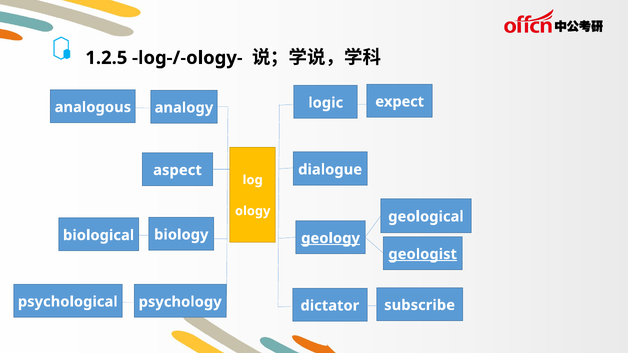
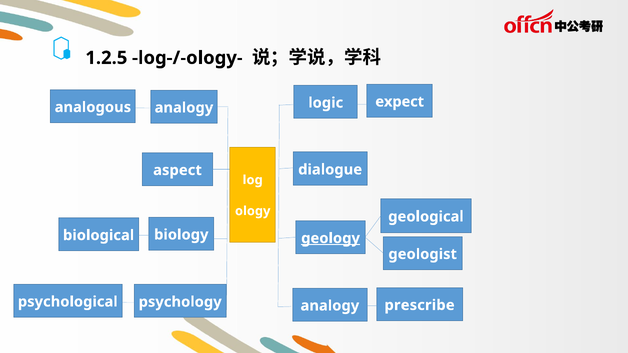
geologist underline: present -> none
subscribe: subscribe -> prescribe
dictator at (330, 306): dictator -> analogy
